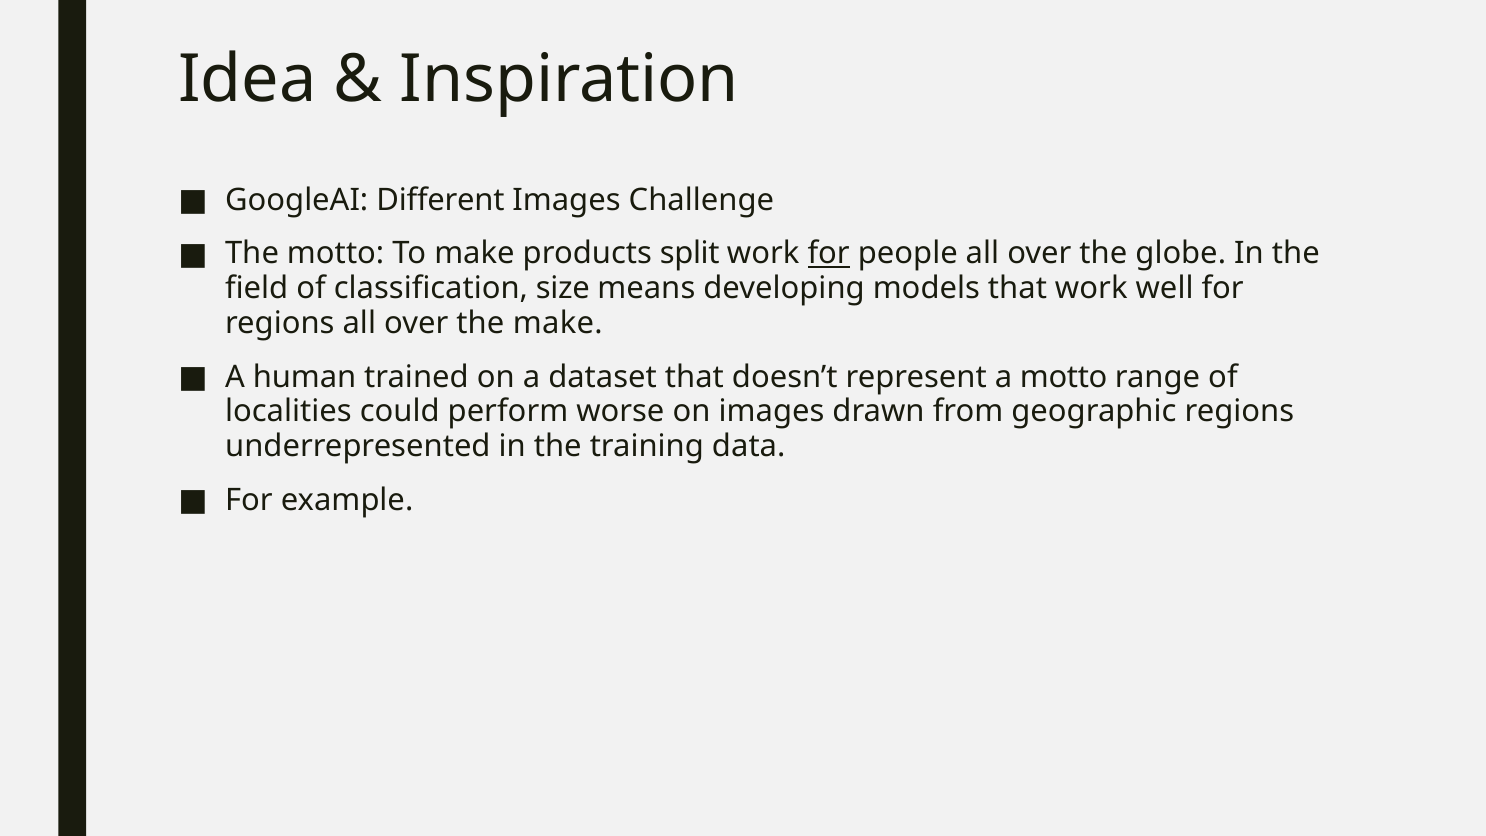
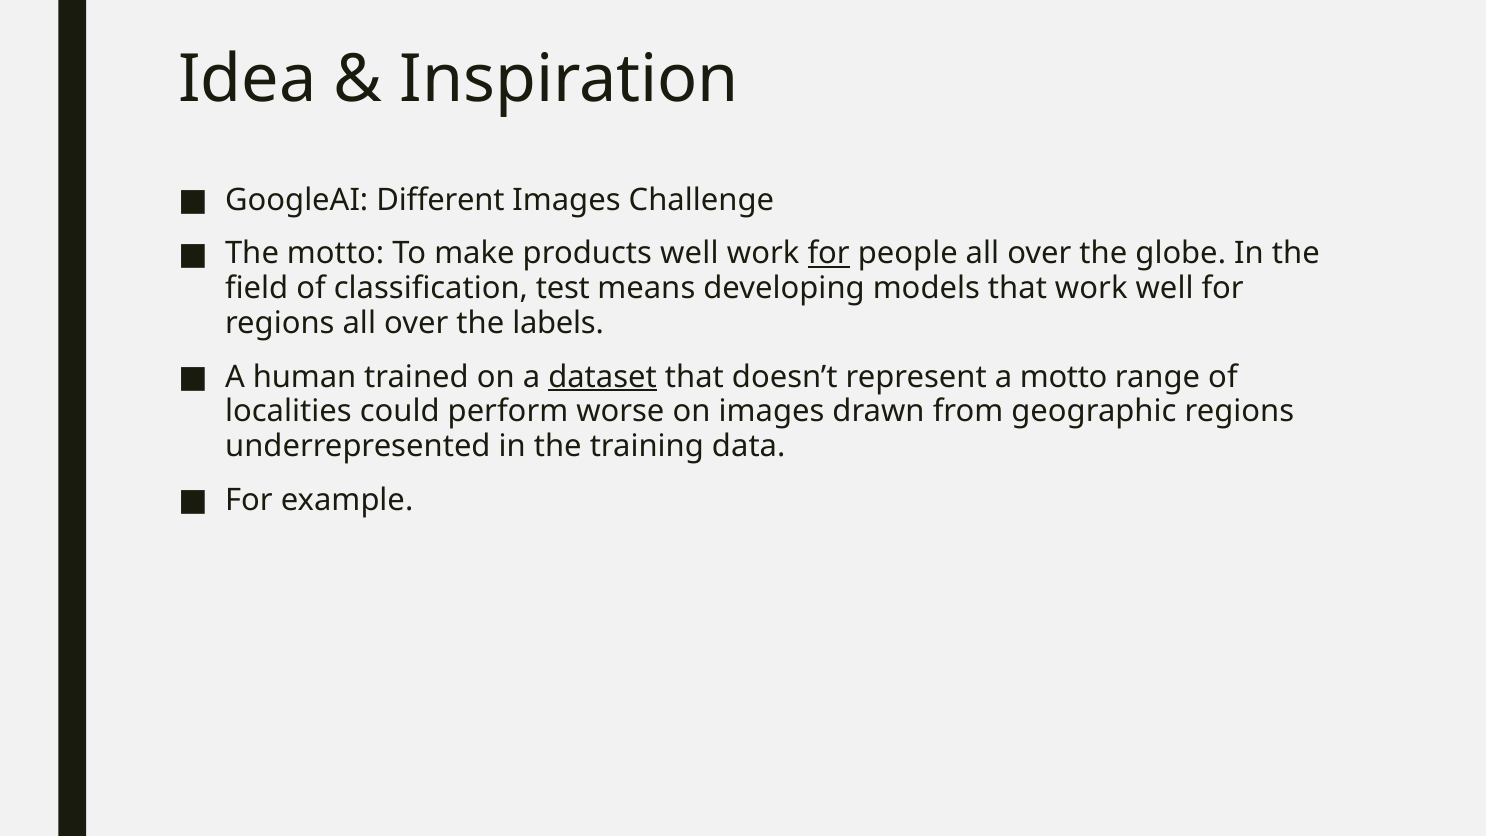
products split: split -> well
size: size -> test
the make: make -> labels
dataset underline: none -> present
